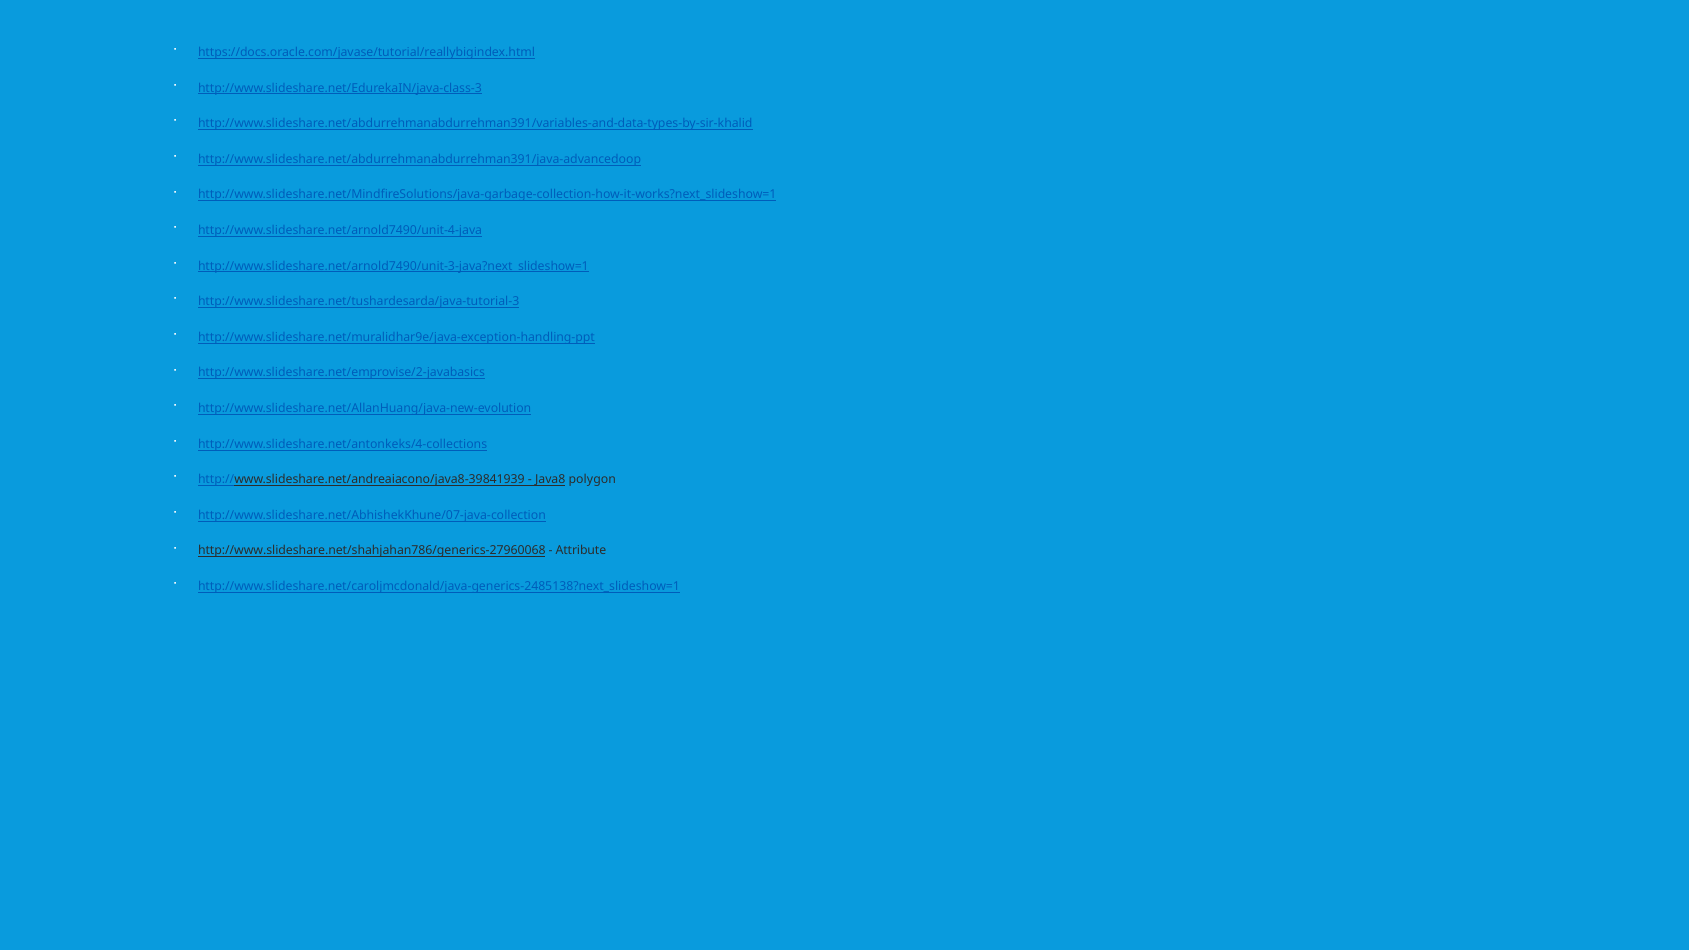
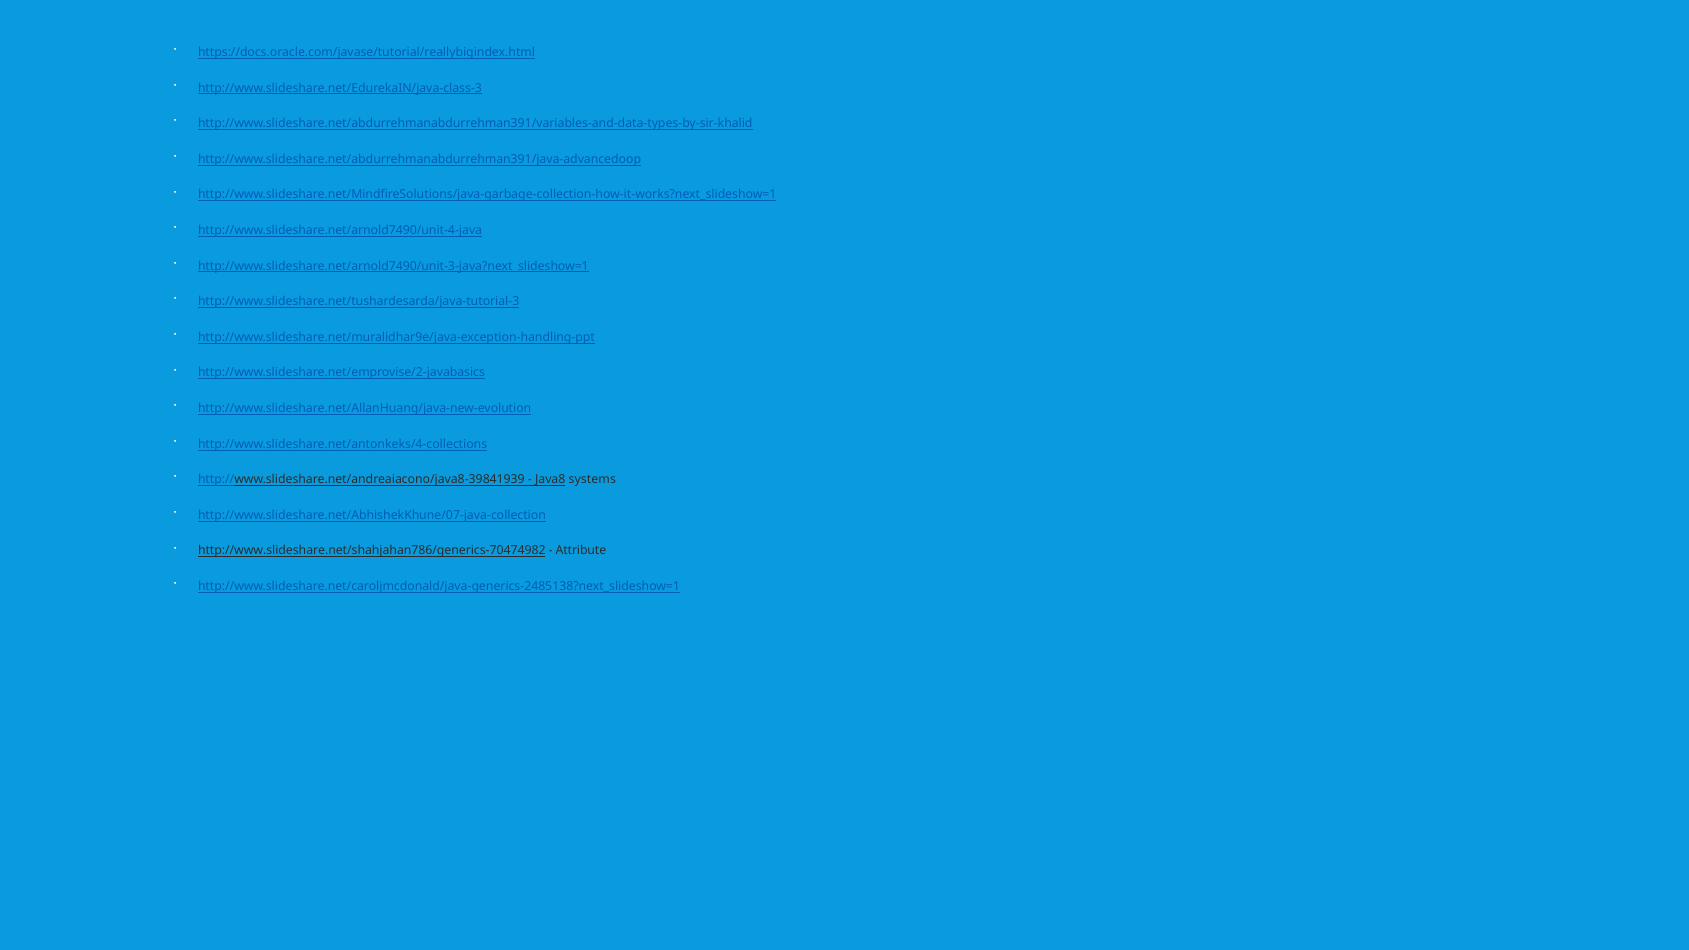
polygon: polygon -> systems
http://www.slideshare.net/shahjahan786/generics-27960068: http://www.slideshare.net/shahjahan786/generics-27960068 -> http://www.slideshare.net/shahjahan786/generics-70474982
